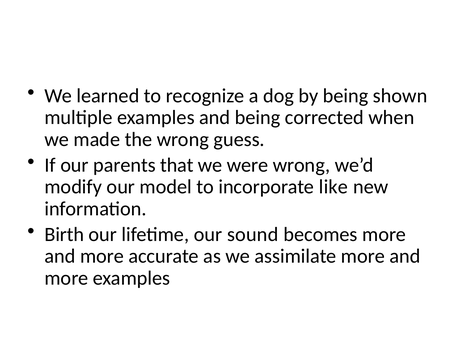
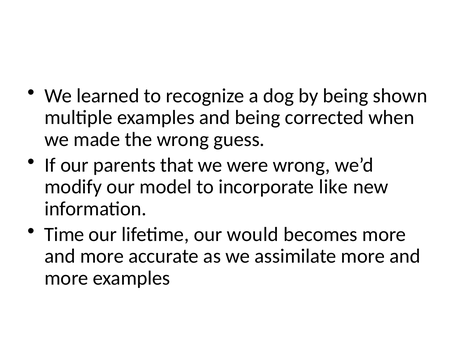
Birth: Birth -> Time
sound: sound -> would
